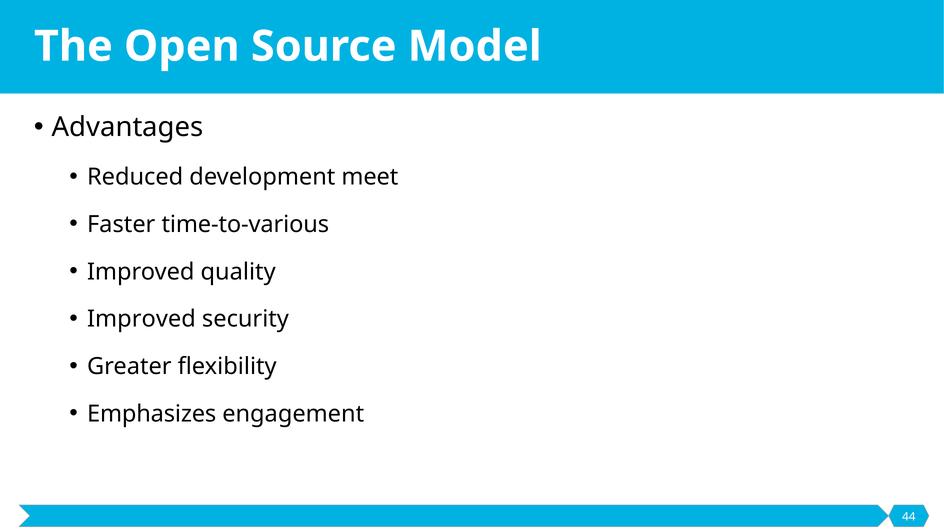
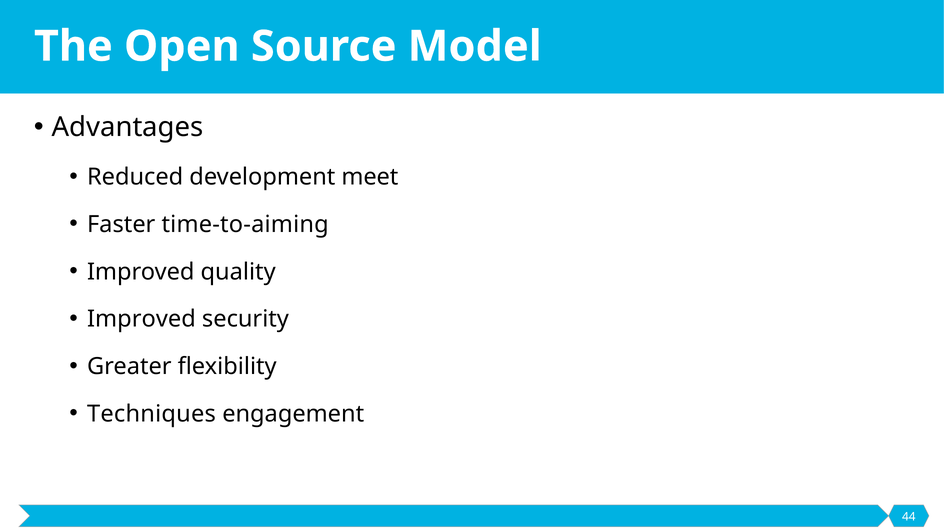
time-to-various: time-to-various -> time-to-aiming
Emphasizes: Emphasizes -> Techniques
